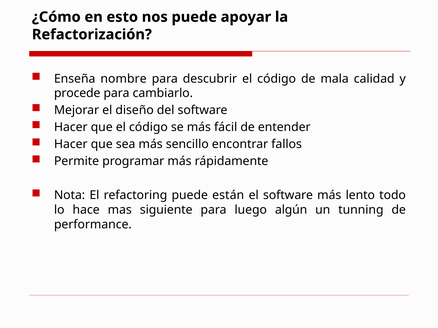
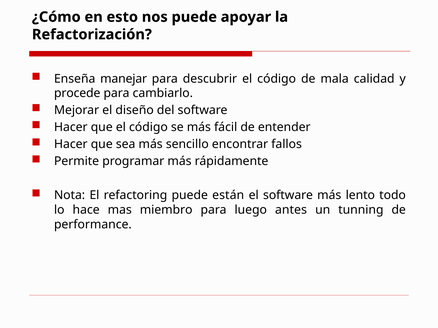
nombre: nombre -> manejar
siguiente: siguiente -> miembro
algún: algún -> antes
